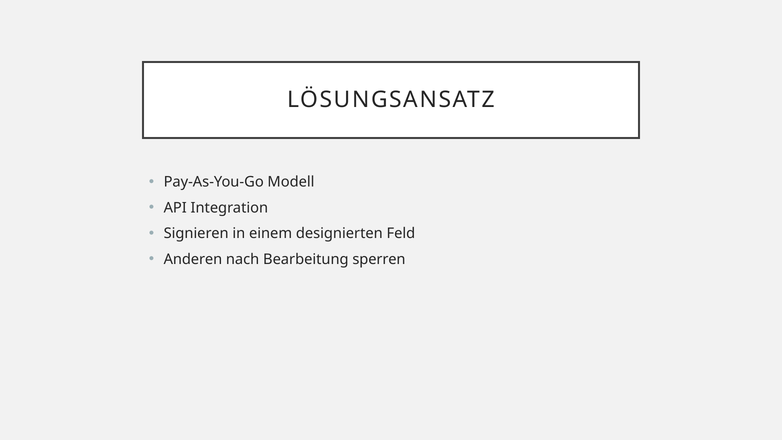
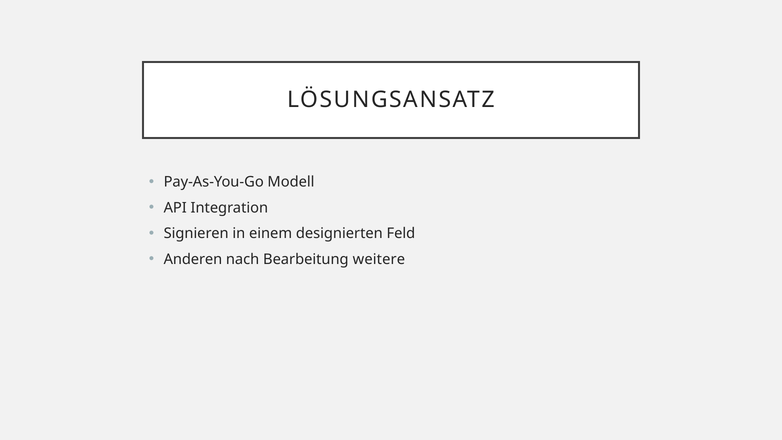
sperren: sperren -> weitere
